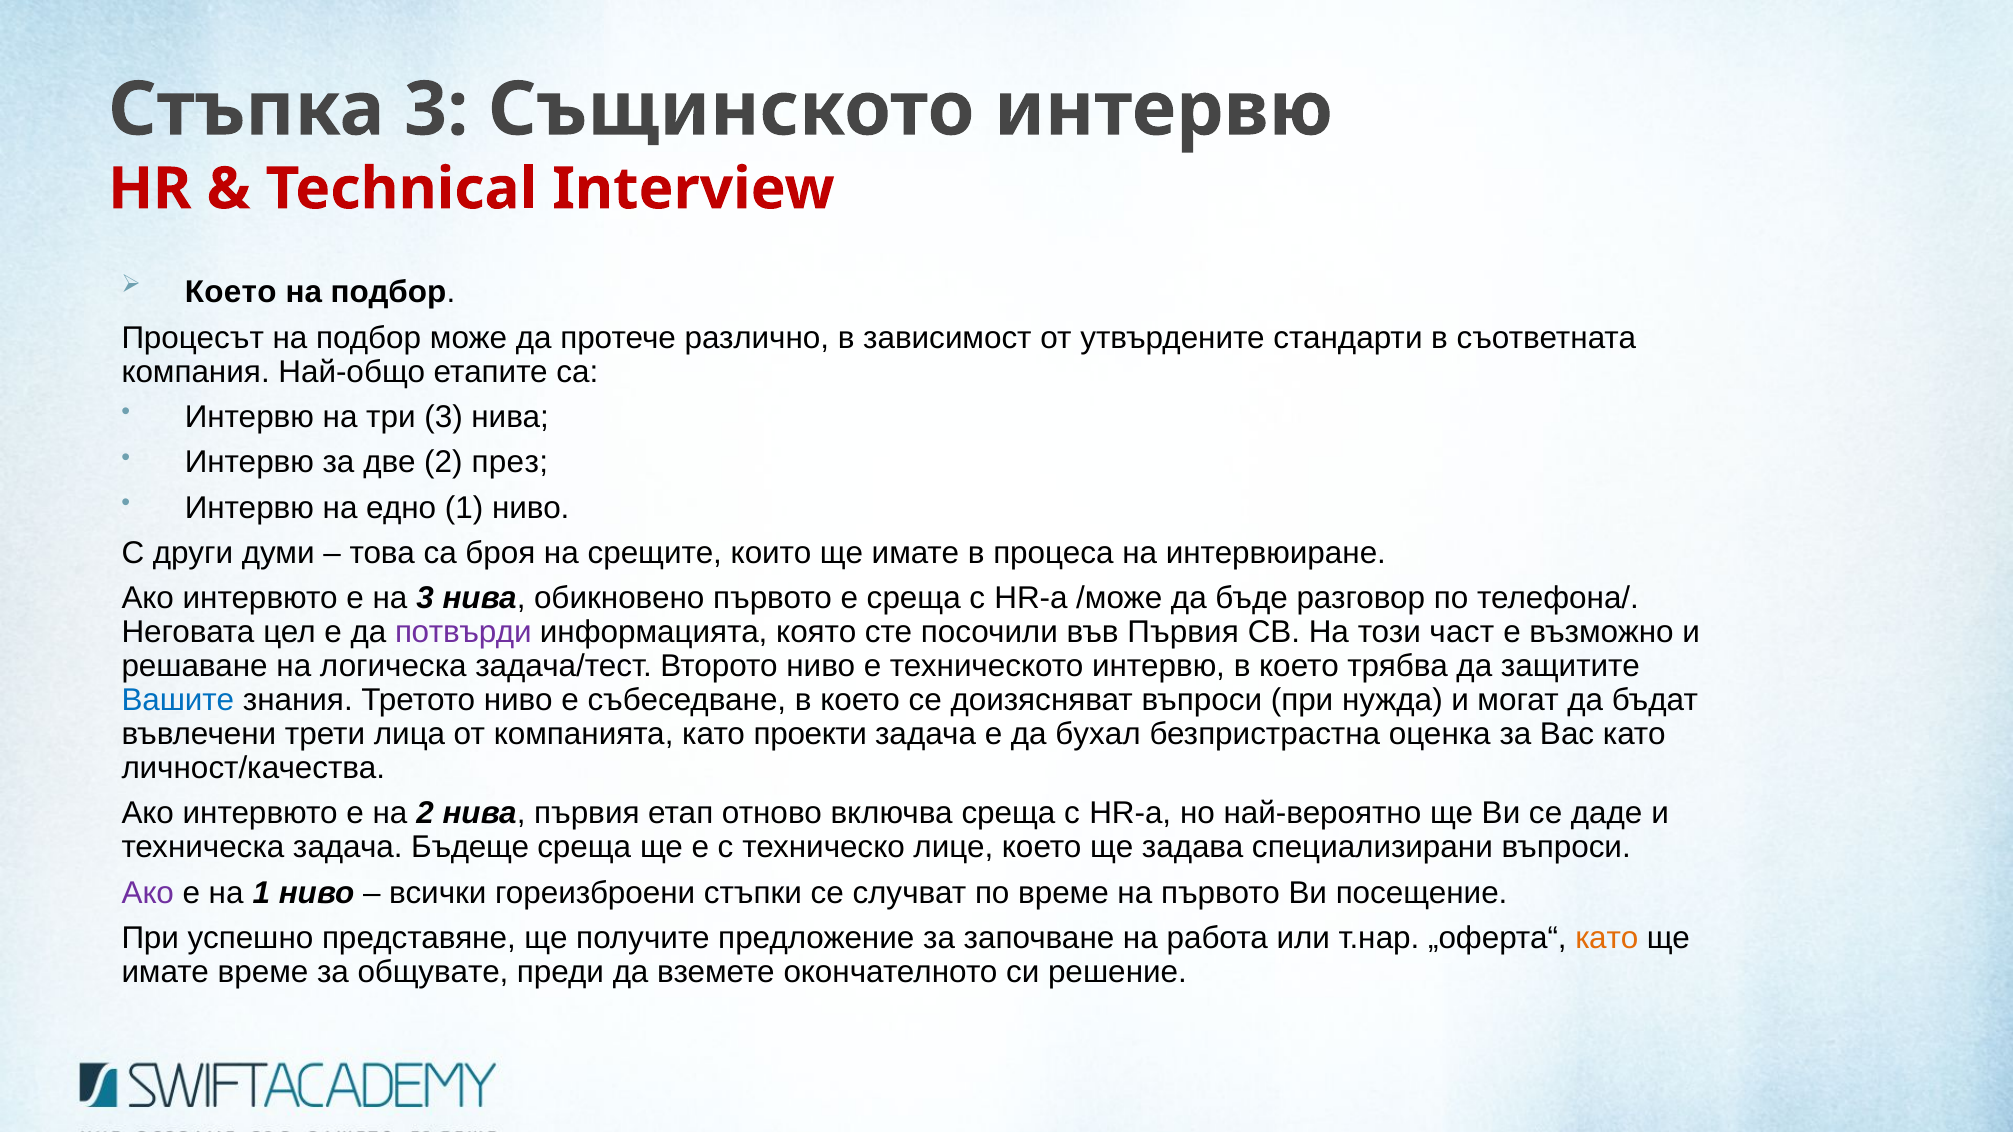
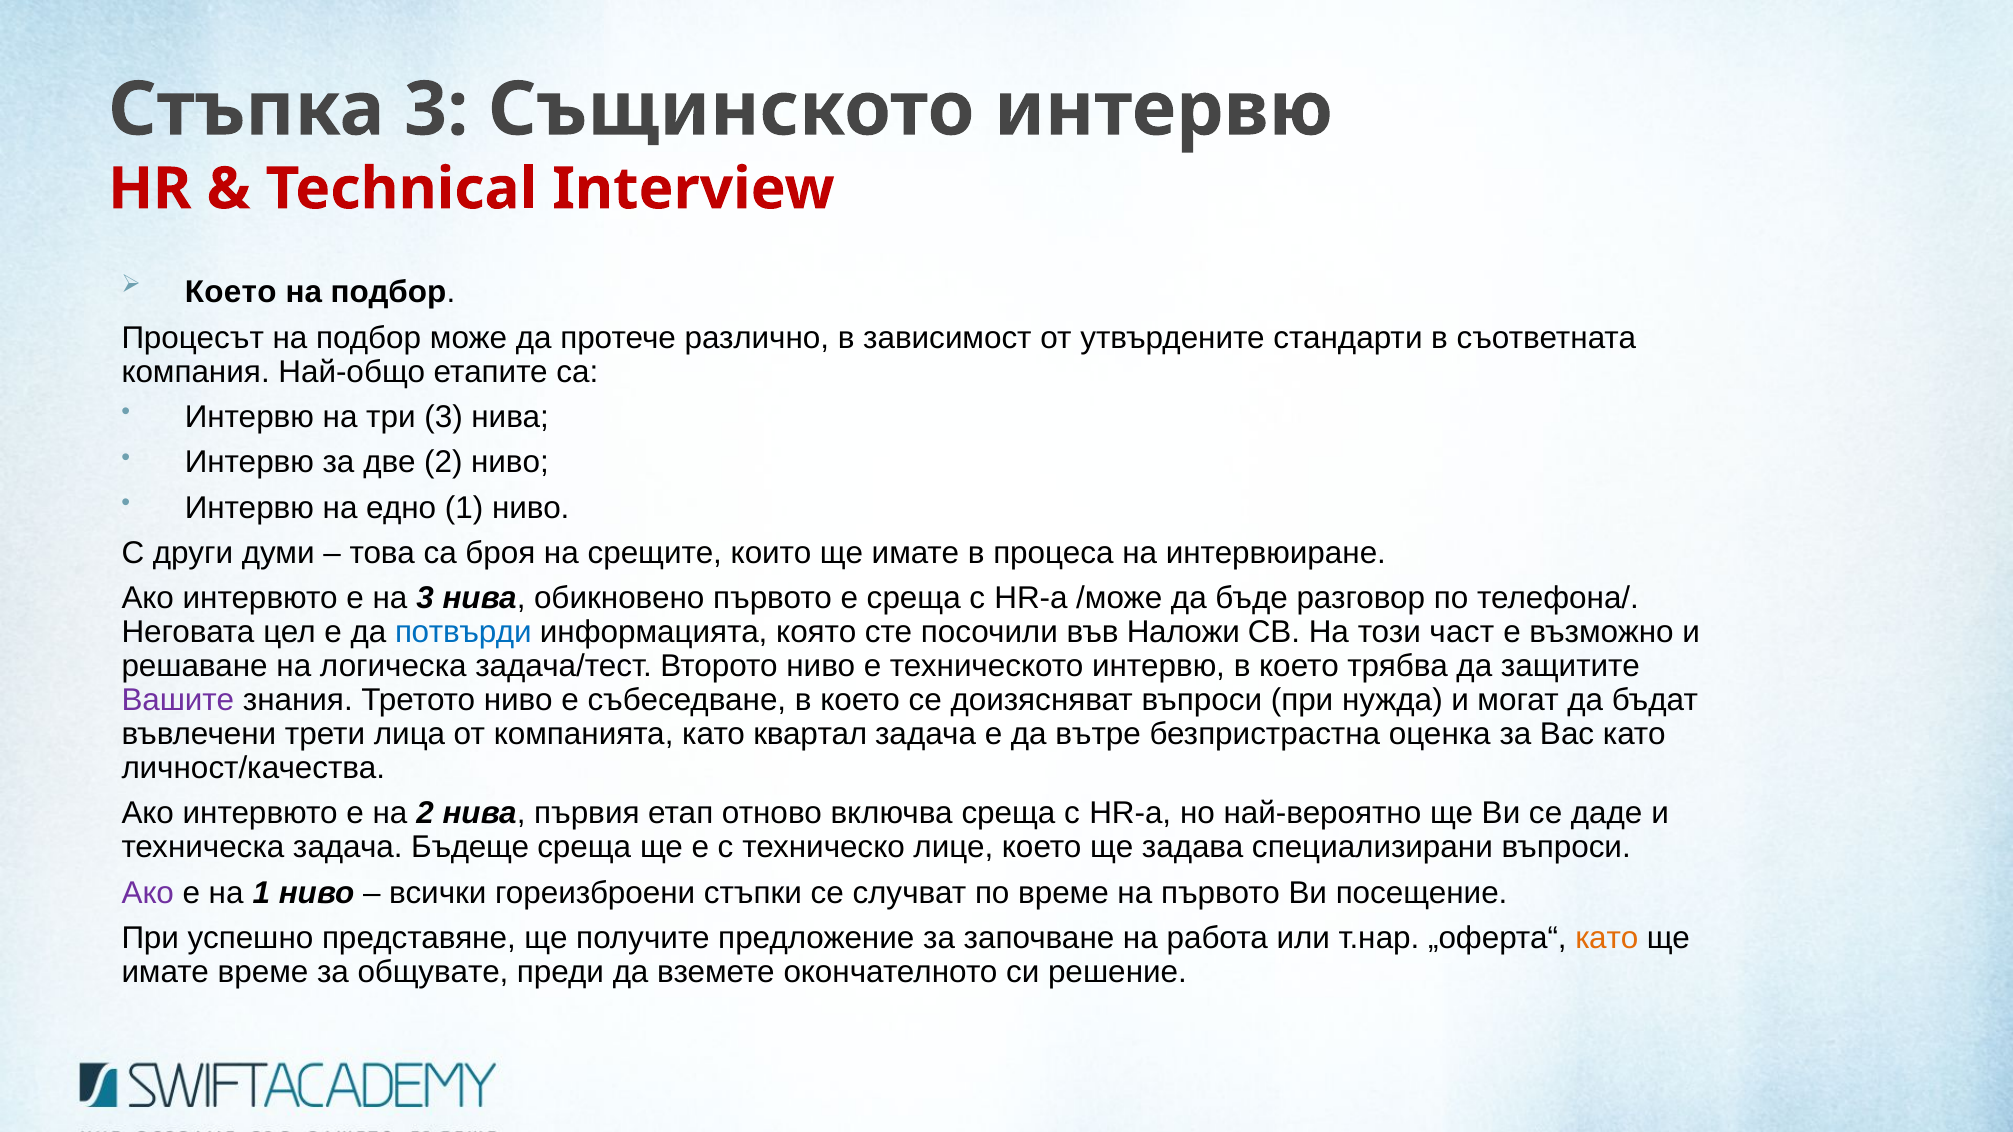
2 през: през -> ниво
потвърди colour: purple -> blue
във Първия: Първия -> Наложи
Вашите colour: blue -> purple
проекти: проекти -> квартал
бухал: бухал -> вътре
